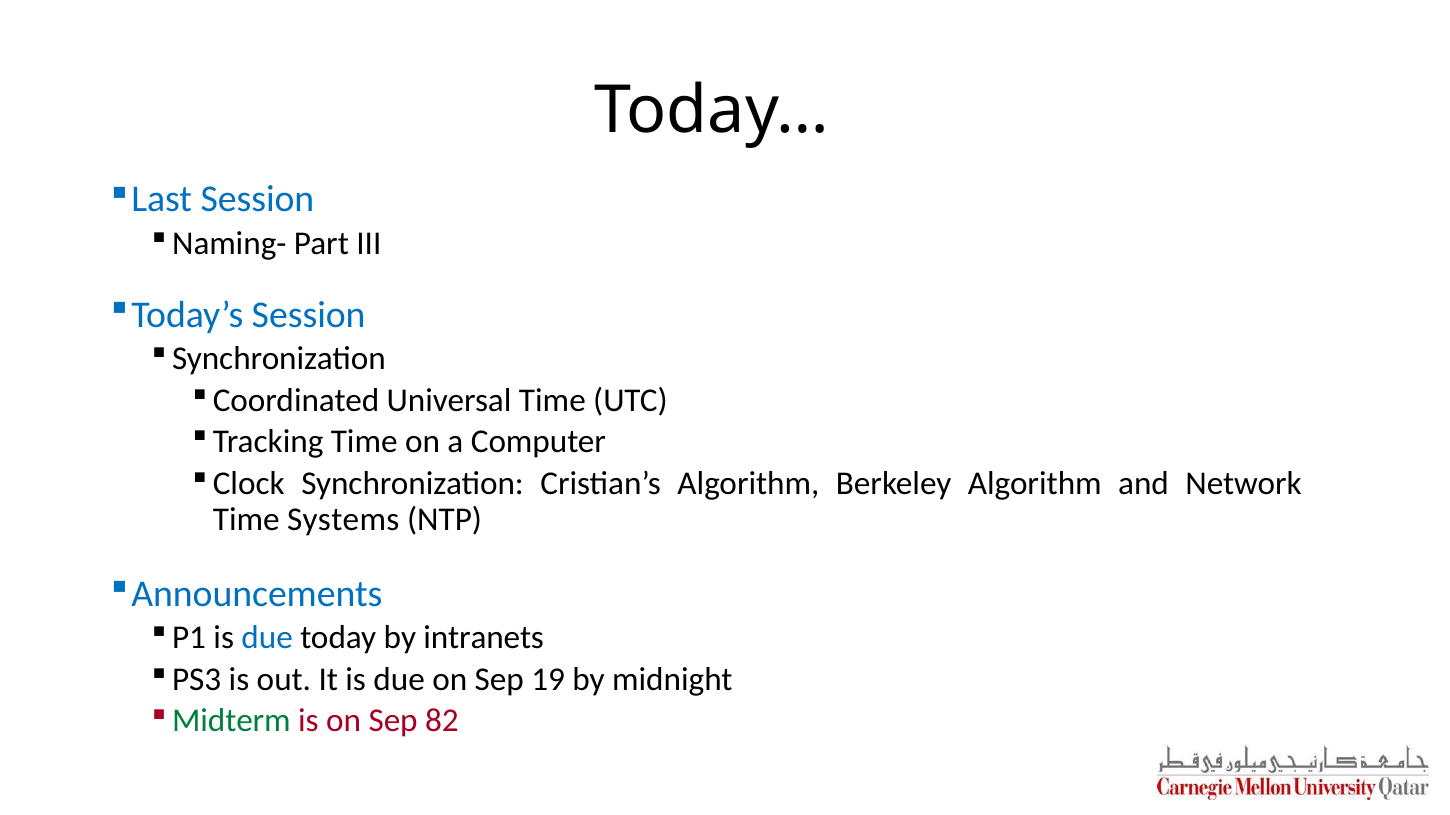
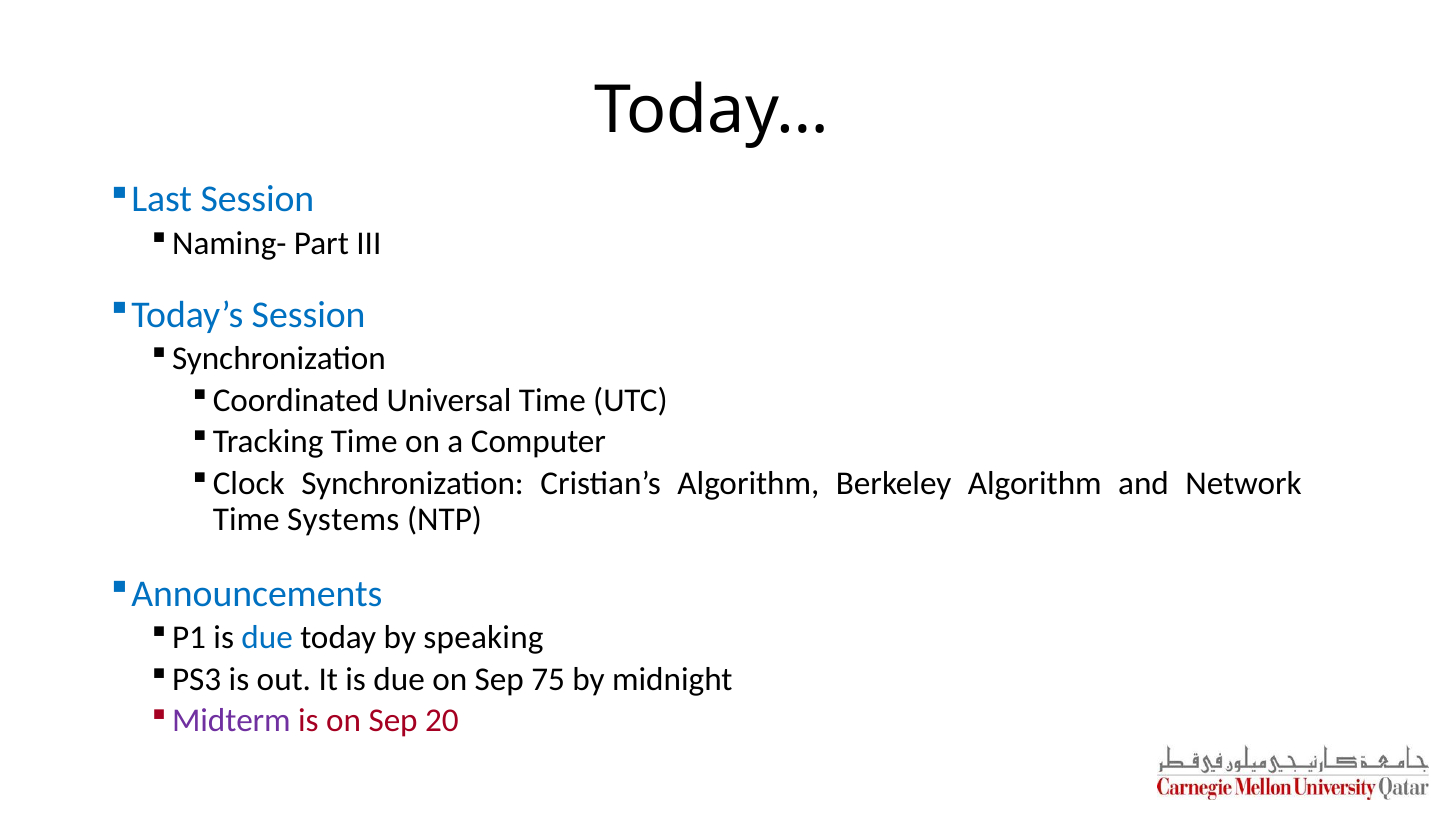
intranets: intranets -> speaking
19: 19 -> 75
Midterm colour: green -> purple
82: 82 -> 20
